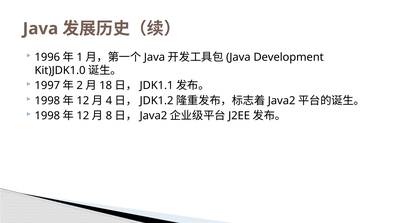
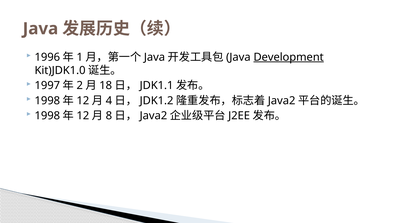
Development underline: none -> present
